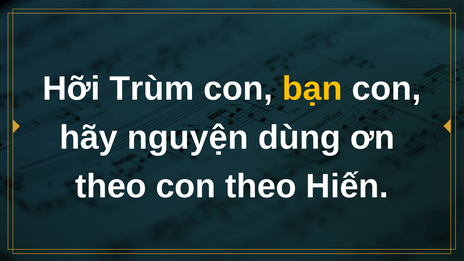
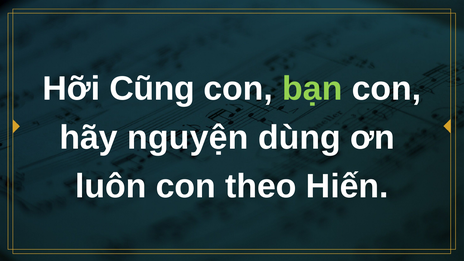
Trùm: Trùm -> Cũng
bạn colour: yellow -> light green
theo at (111, 186): theo -> luôn
